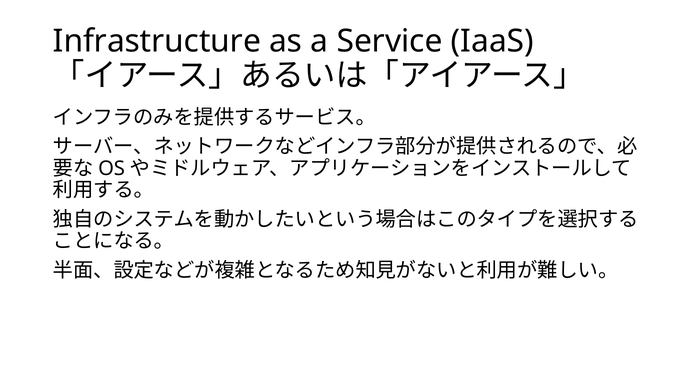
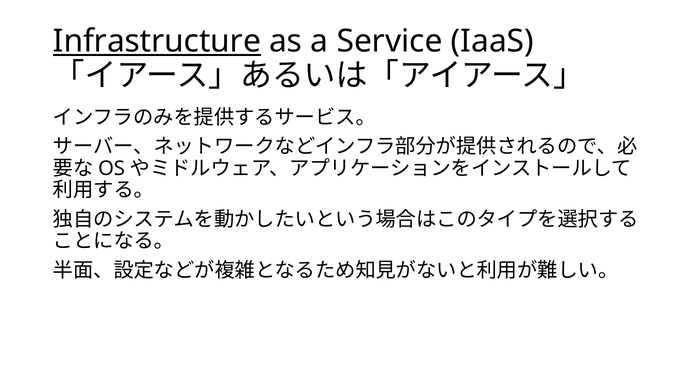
Infrastructure underline: none -> present
